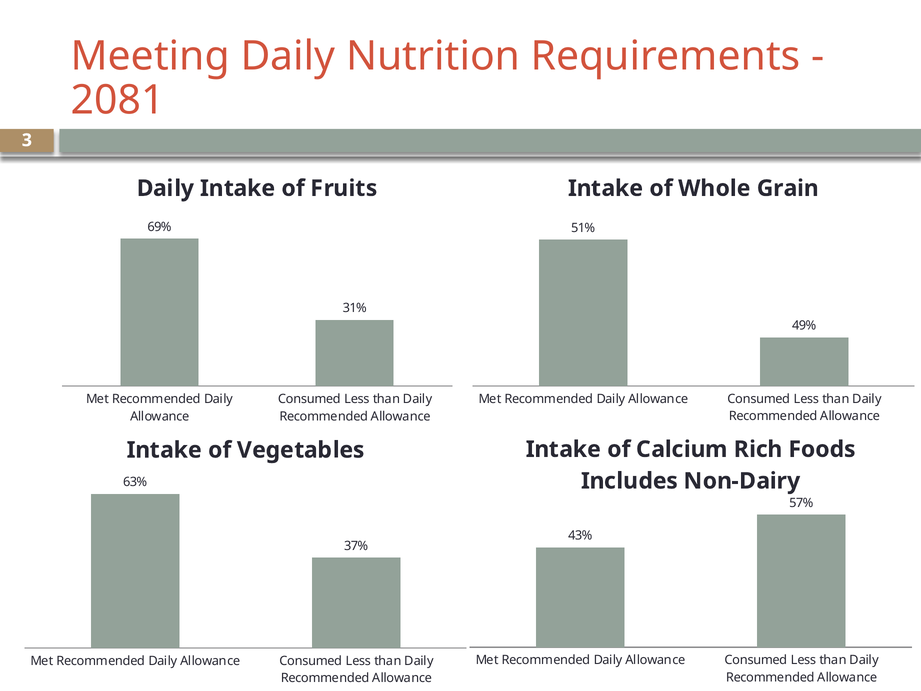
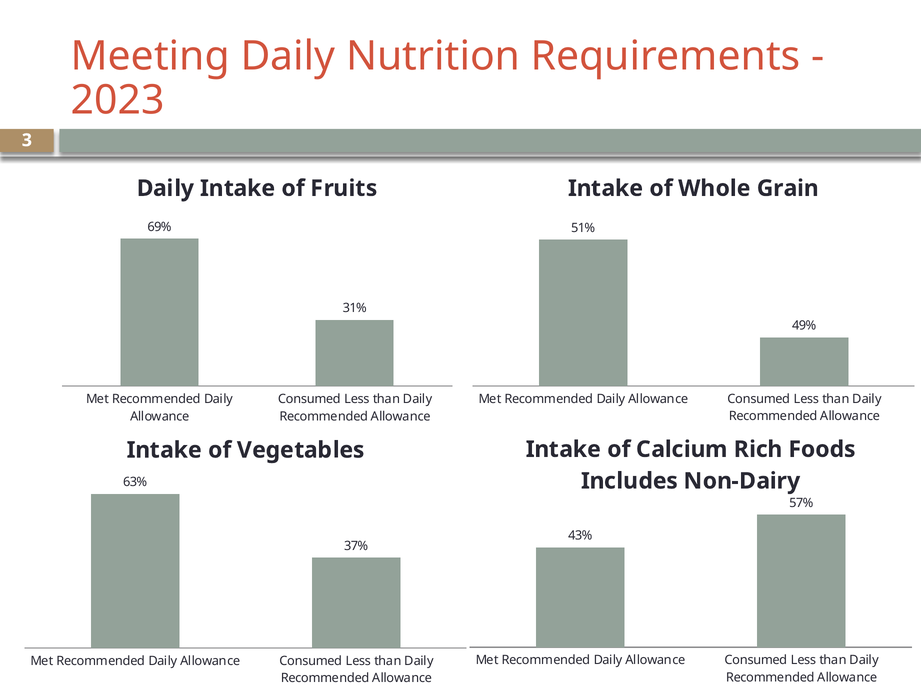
2081: 2081 -> 2023
